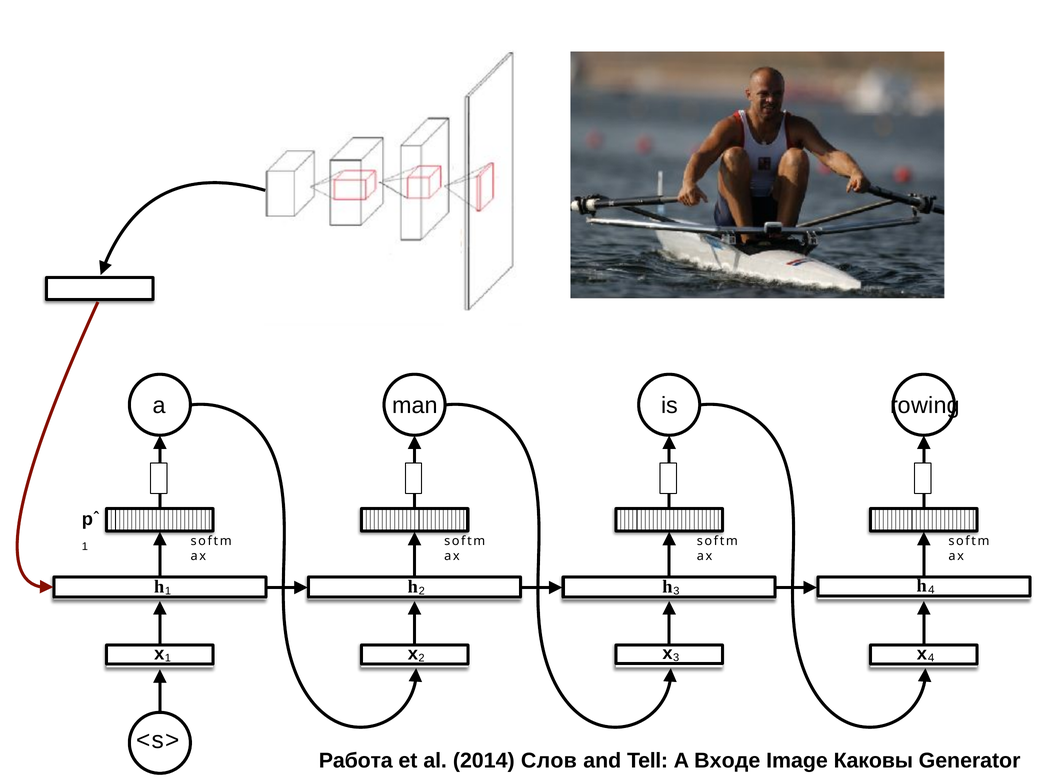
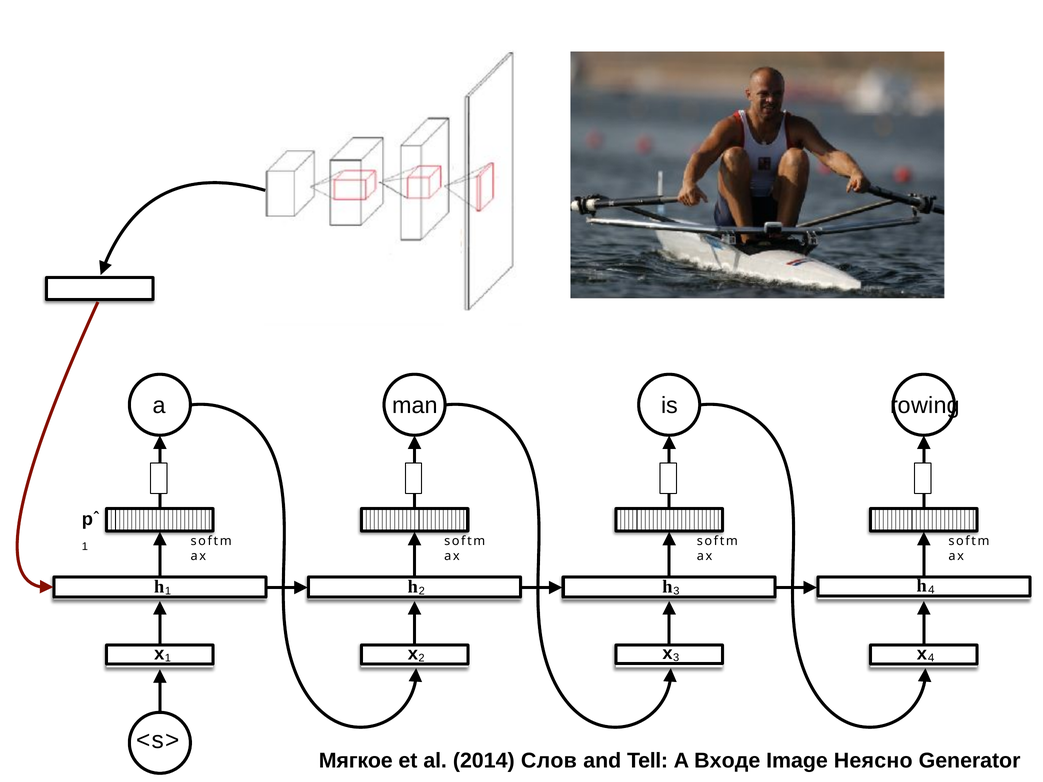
Работа: Работа -> Мягкое
Каковы: Каковы -> Неясно
